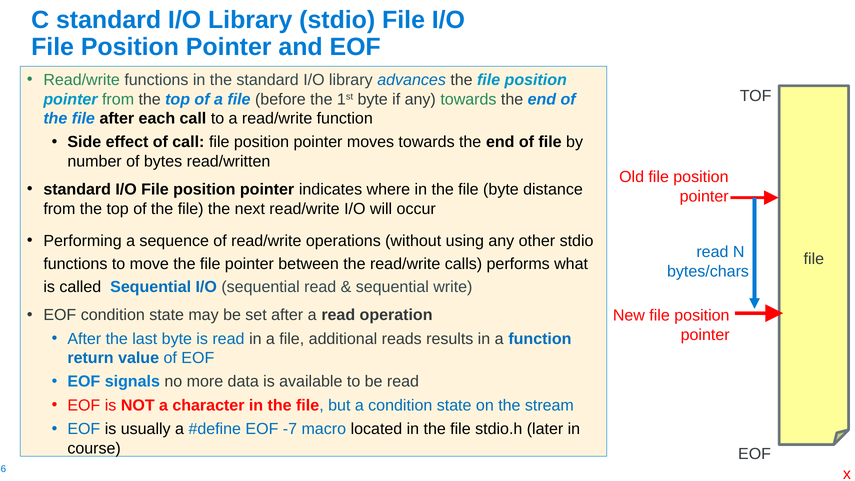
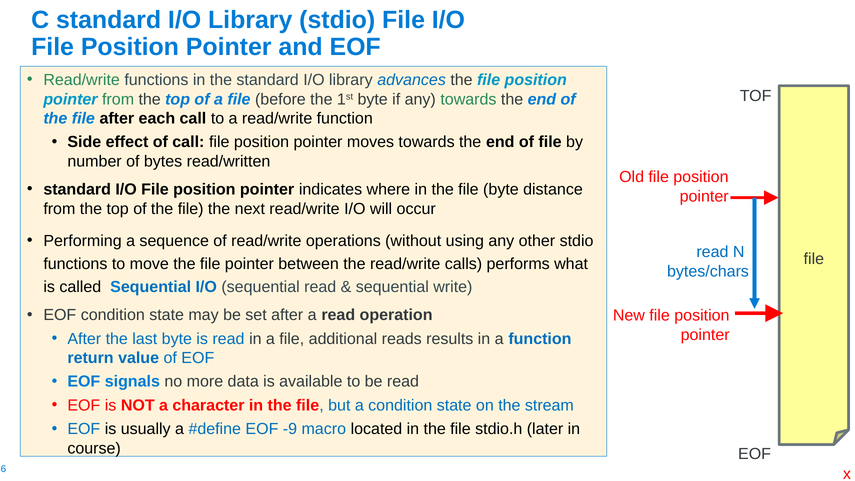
-7: -7 -> -9
